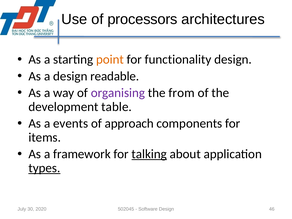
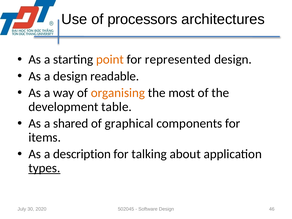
functionality: functionality -> represented
organising colour: purple -> orange
from: from -> most
events: events -> shared
approach: approach -> graphical
framework: framework -> description
talking underline: present -> none
